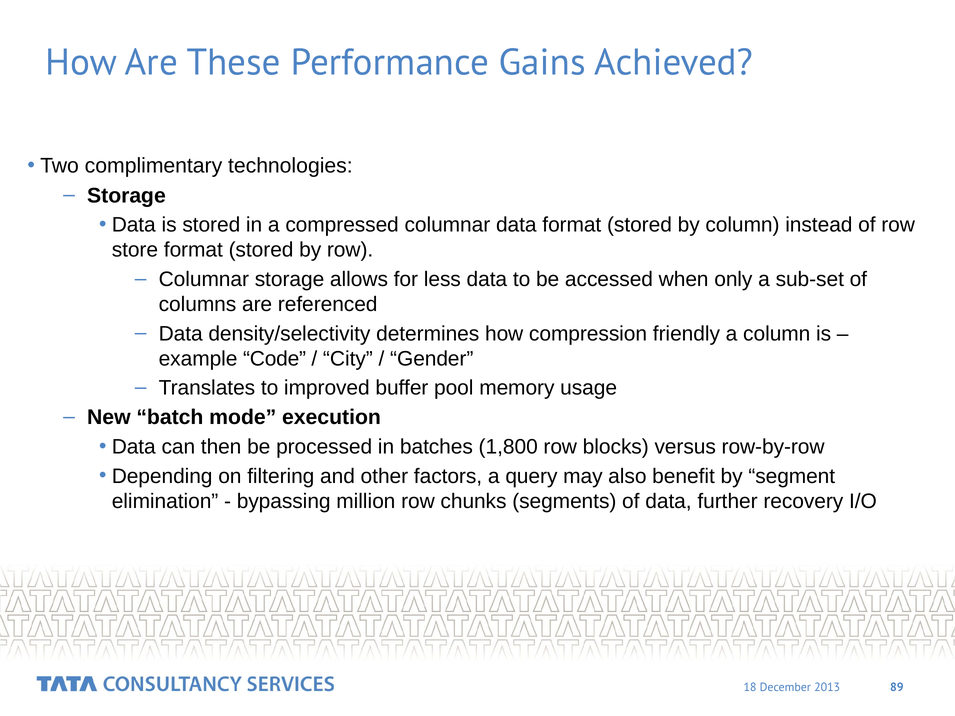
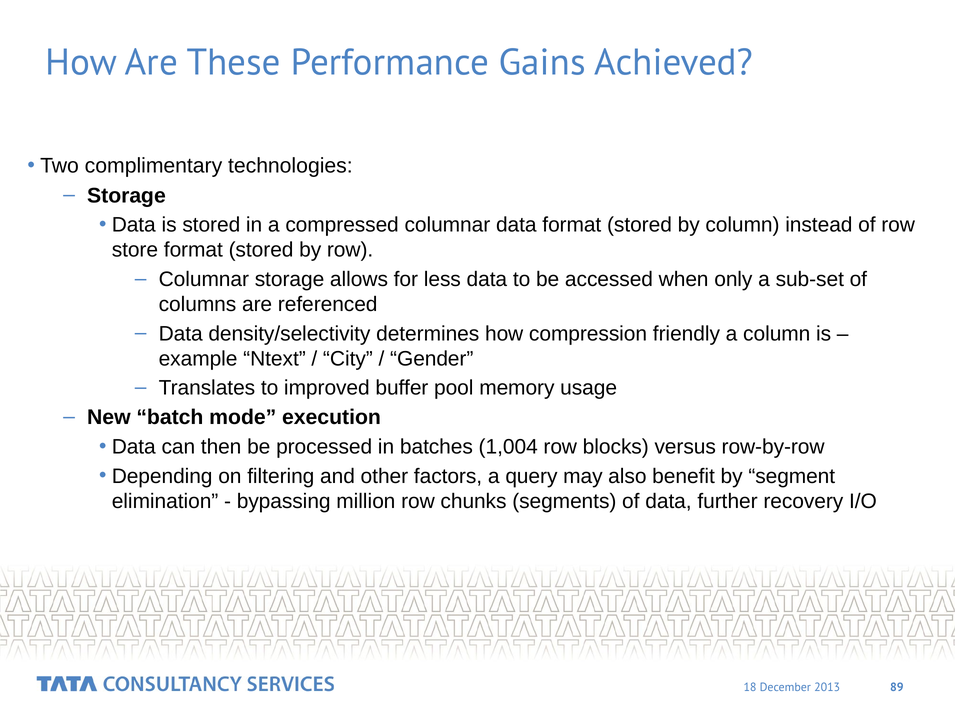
Code: Code -> Ntext
1,800: 1,800 -> 1,004
